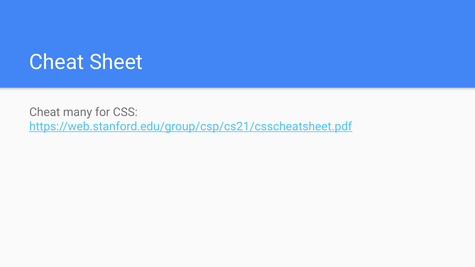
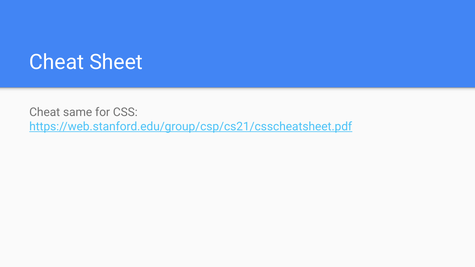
many: many -> same
